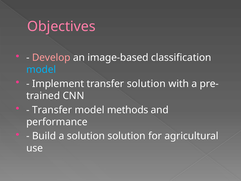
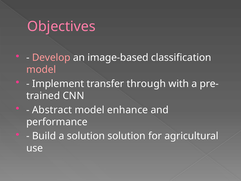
model at (41, 70) colour: light blue -> pink
transfer solution: solution -> through
Transfer at (52, 110): Transfer -> Abstract
methods: methods -> enhance
